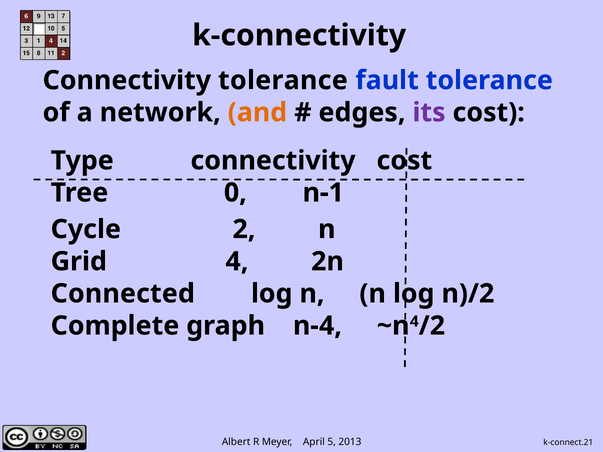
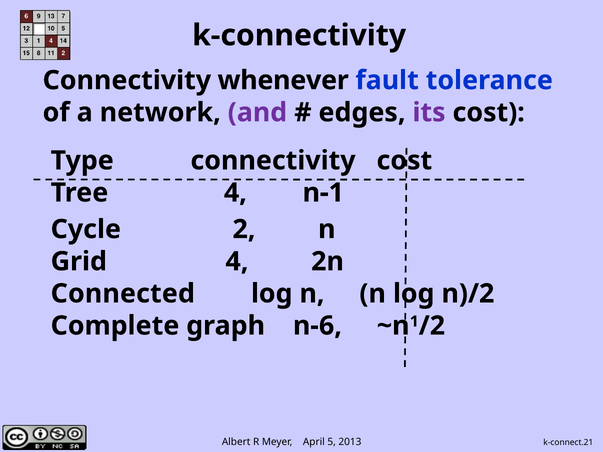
Connectivity tolerance: tolerance -> whenever
and colour: orange -> purple
Tree 0: 0 -> 4
n-4: n-4 -> n-6
4 at (414, 322): 4 -> 1
